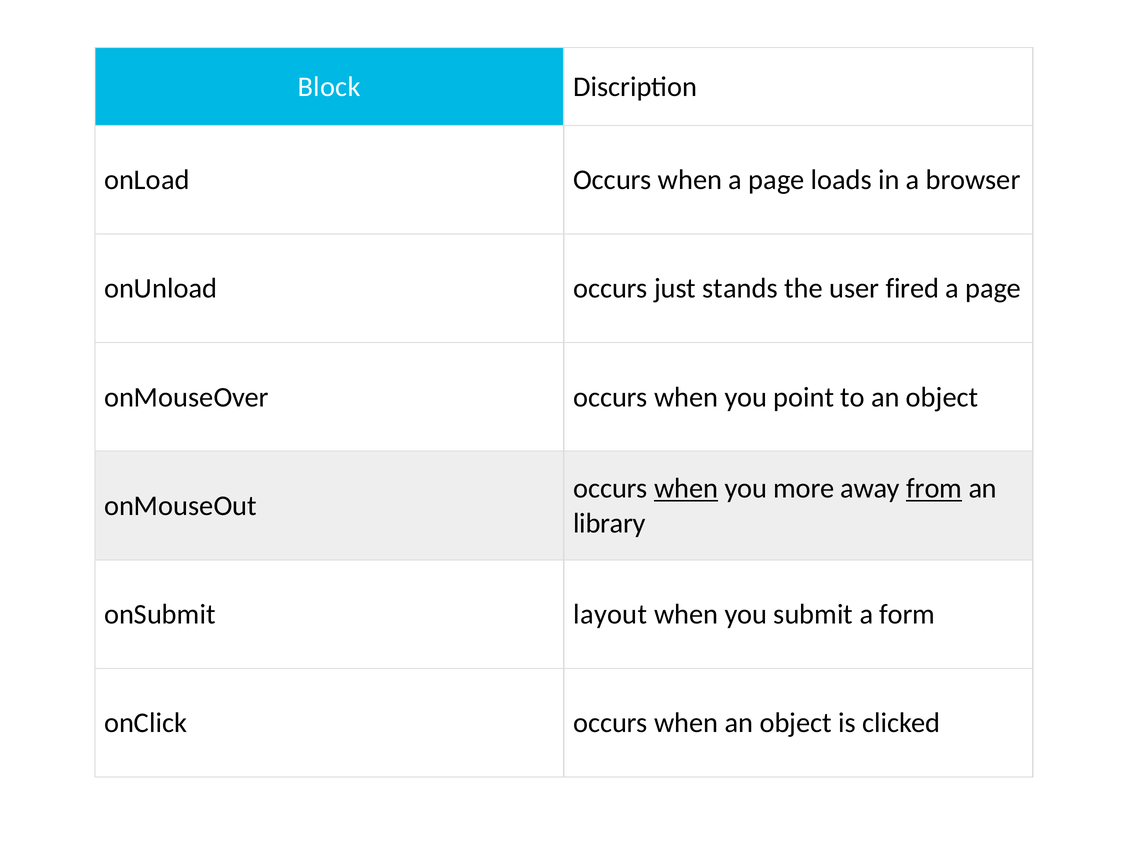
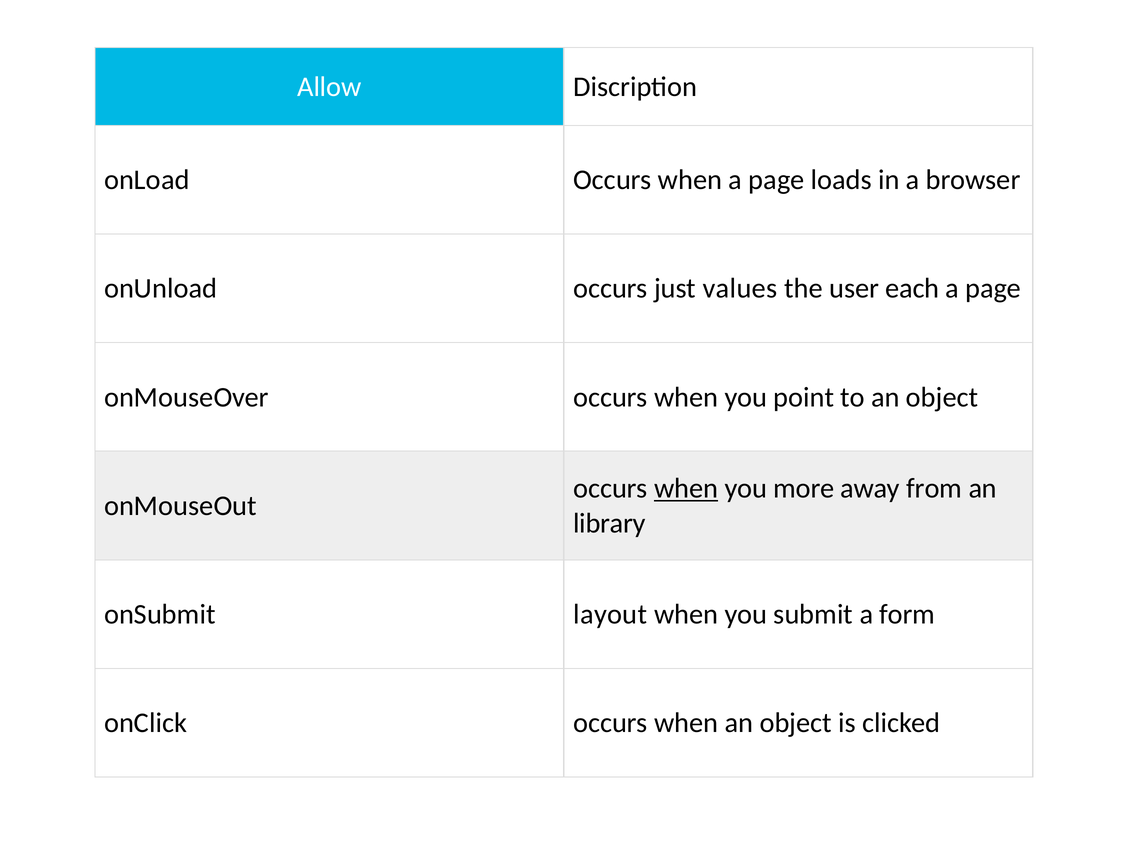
Block: Block -> Allow
stands: stands -> values
fired: fired -> each
from underline: present -> none
